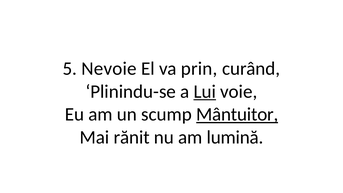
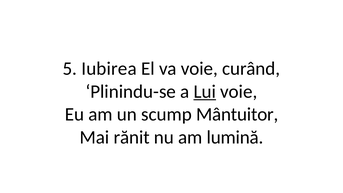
Nevoie: Nevoie -> Iubirea
va prin: prin -> voie
Mântuitor underline: present -> none
